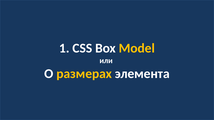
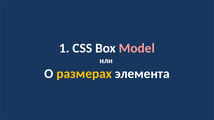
Model colour: yellow -> pink
